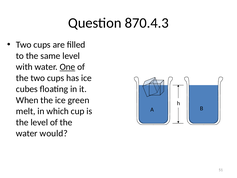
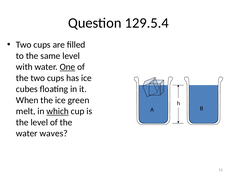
870.4.3: 870.4.3 -> 129.5.4
which underline: none -> present
would: would -> waves
